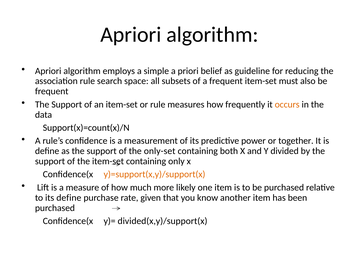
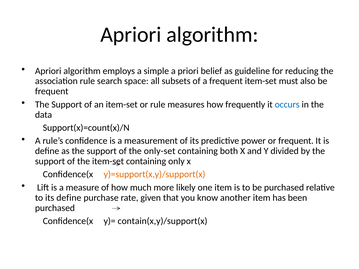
occurs colour: orange -> blue
or together: together -> frequent
divided(x,y)/support(x: divided(x,y)/support(x -> contain(x,y)/support(x
